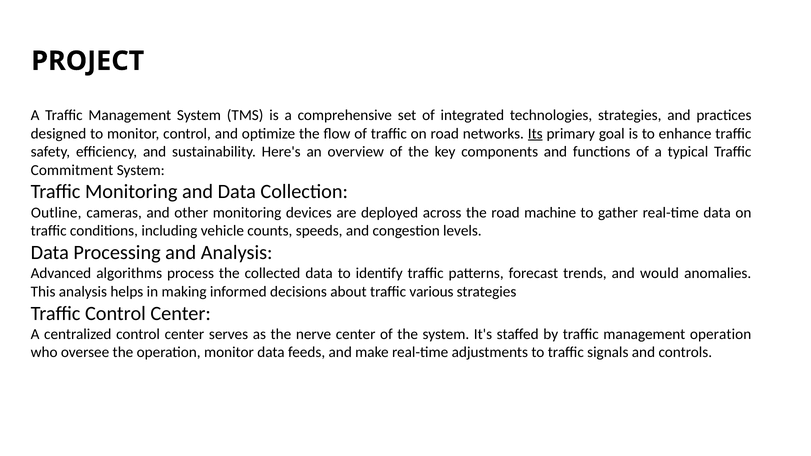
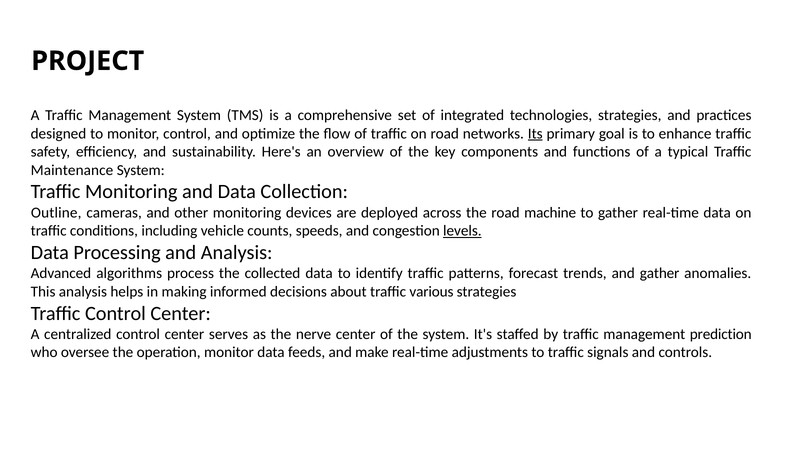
Commitment: Commitment -> Maintenance
levels underline: none -> present
and would: would -> gather
management operation: operation -> prediction
